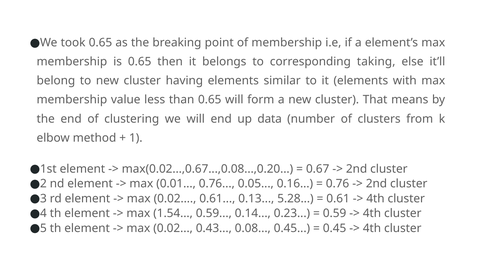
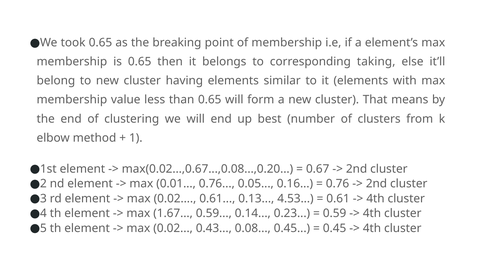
data: data -> best
5.28: 5.28 -> 4.53
1.54: 1.54 -> 1.67
